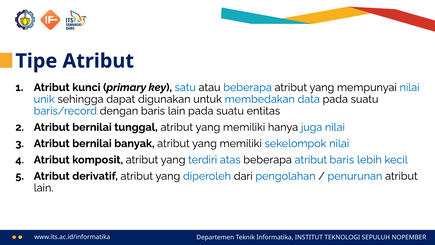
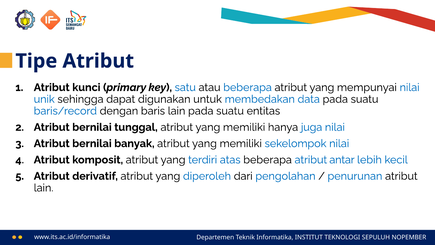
atribut baris: baris -> antar
